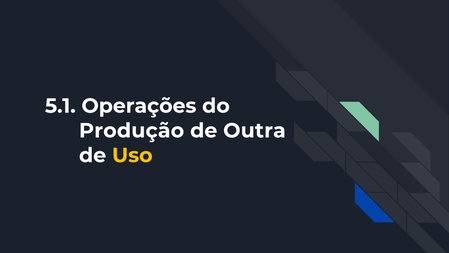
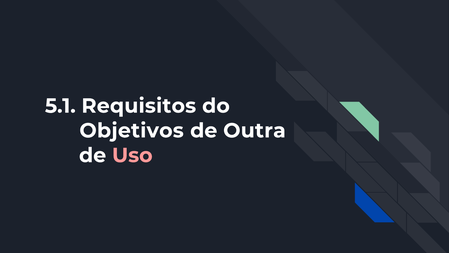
Operações: Operações -> Requisitos
Produção: Produção -> Objetivos
Uso colour: yellow -> pink
